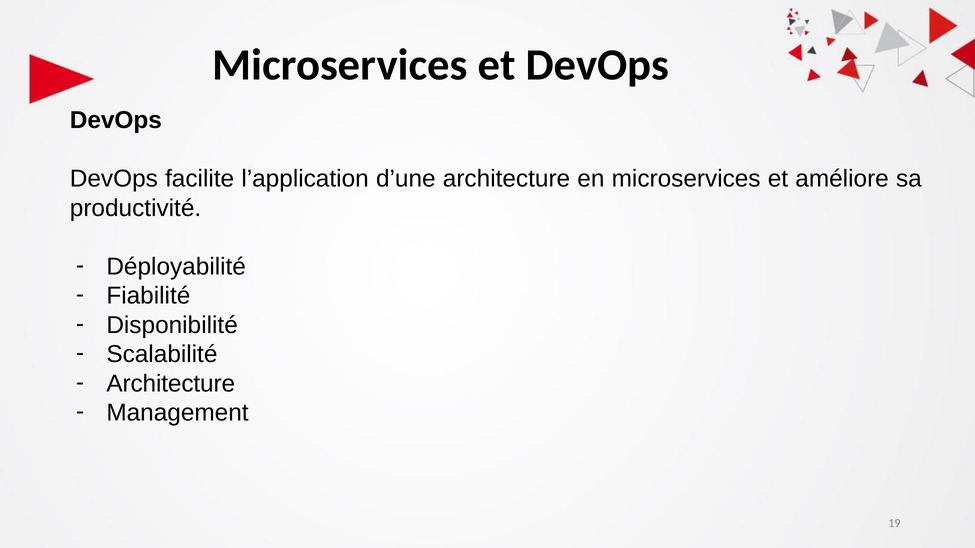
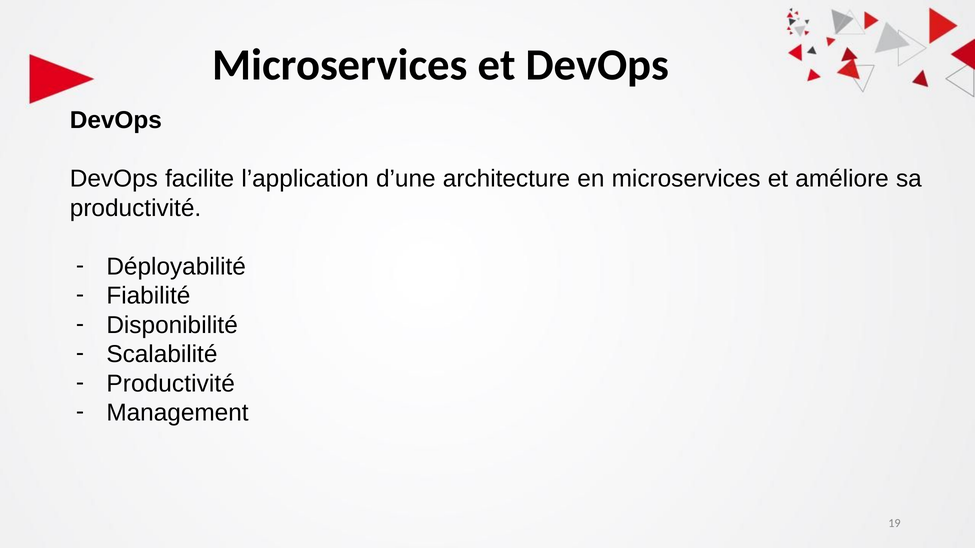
Architecture at (171, 384): Architecture -> Productivité
